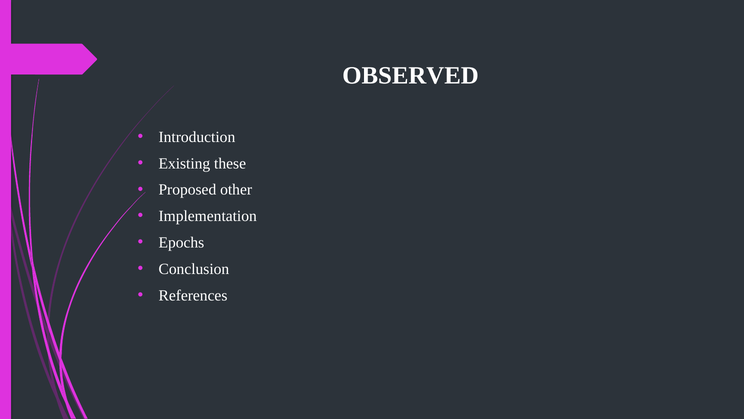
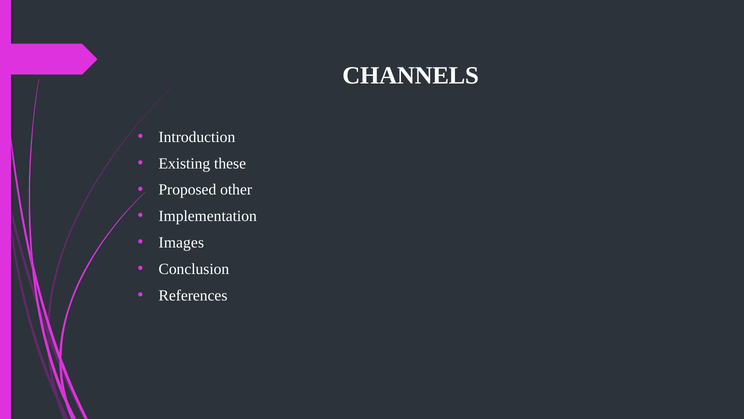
OBSERVED: OBSERVED -> CHANNELS
Epochs: Epochs -> Images
